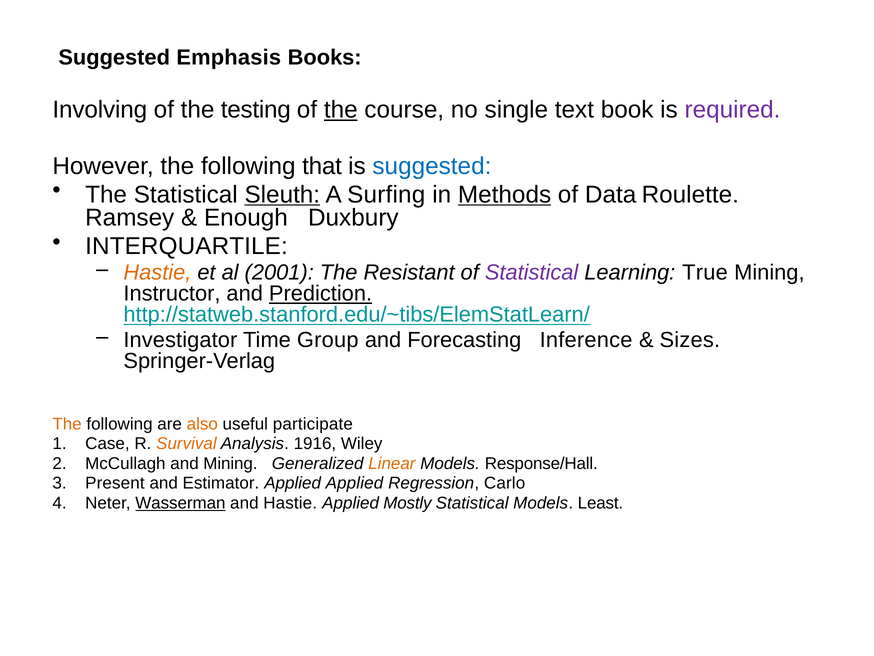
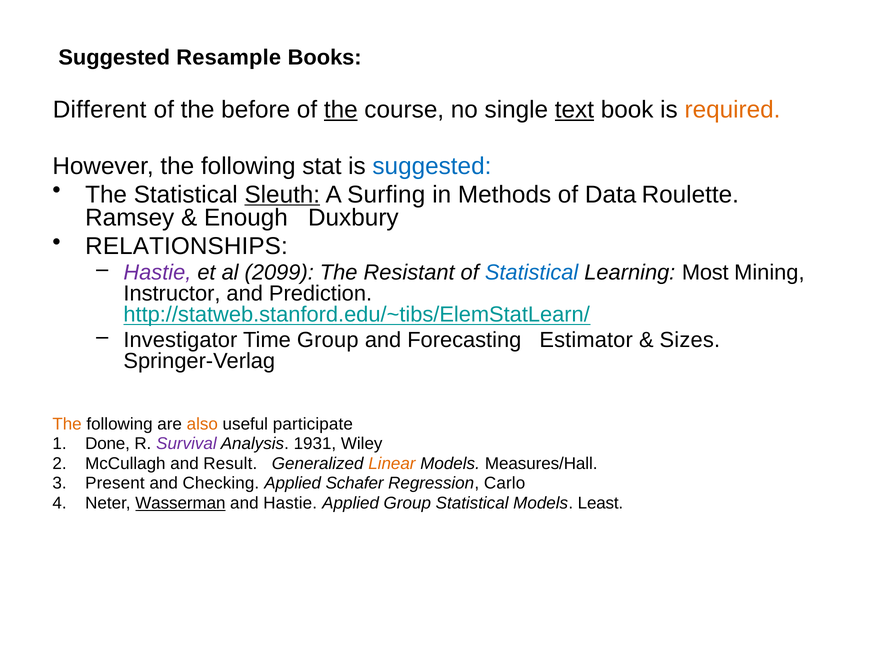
Emphasis: Emphasis -> Resample
Involving: Involving -> Different
testing: testing -> before
text underline: none -> present
required colour: purple -> orange
that: that -> stat
Methods underline: present -> none
INTERQUARTILE: INTERQUARTILE -> RELATIONSHIPS
Hastie at (157, 273) colour: orange -> purple
2001: 2001 -> 2099
Statistical at (532, 273) colour: purple -> blue
True: True -> Most
Prediction underline: present -> none
Inference: Inference -> Estimator
Case: Case -> Done
Survival colour: orange -> purple
1916: 1916 -> 1931
and Mining: Mining -> Result
Response/Hall: Response/Hall -> Measures/Hall
Estimator: Estimator -> Checking
Applied Applied: Applied -> Schafer
Applied Mostly: Mostly -> Group
